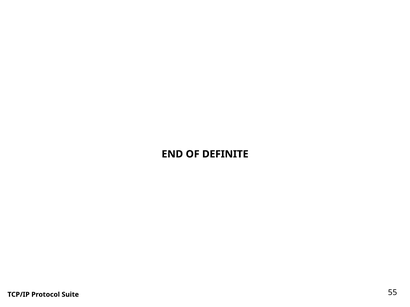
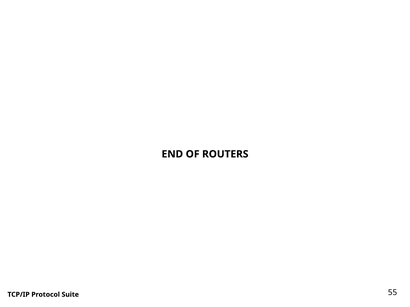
DEFINITE: DEFINITE -> ROUTERS
